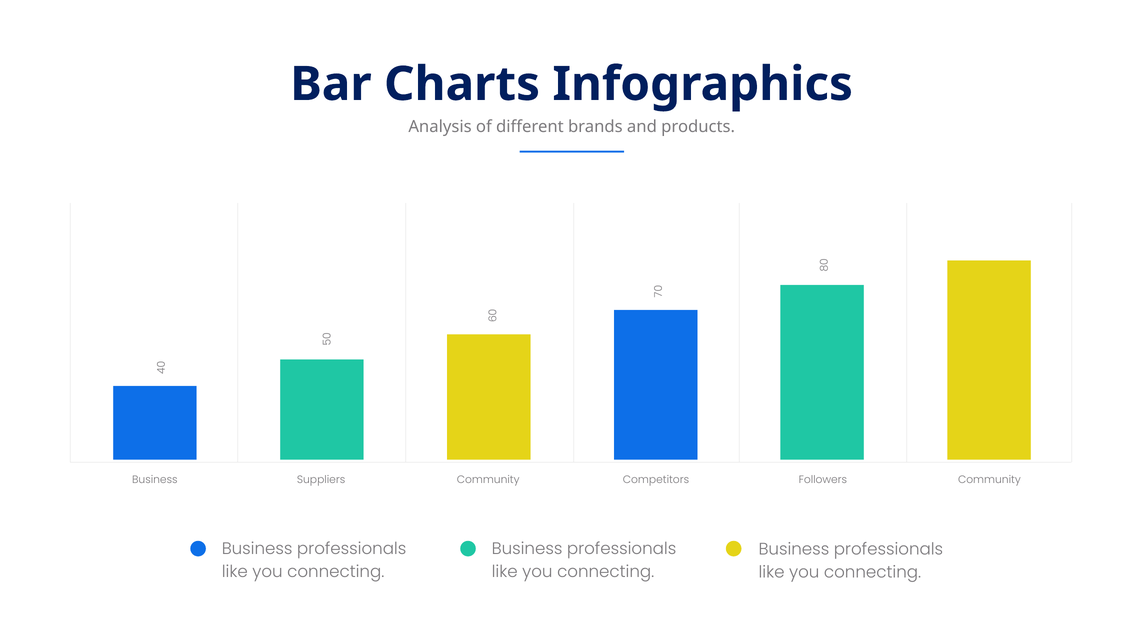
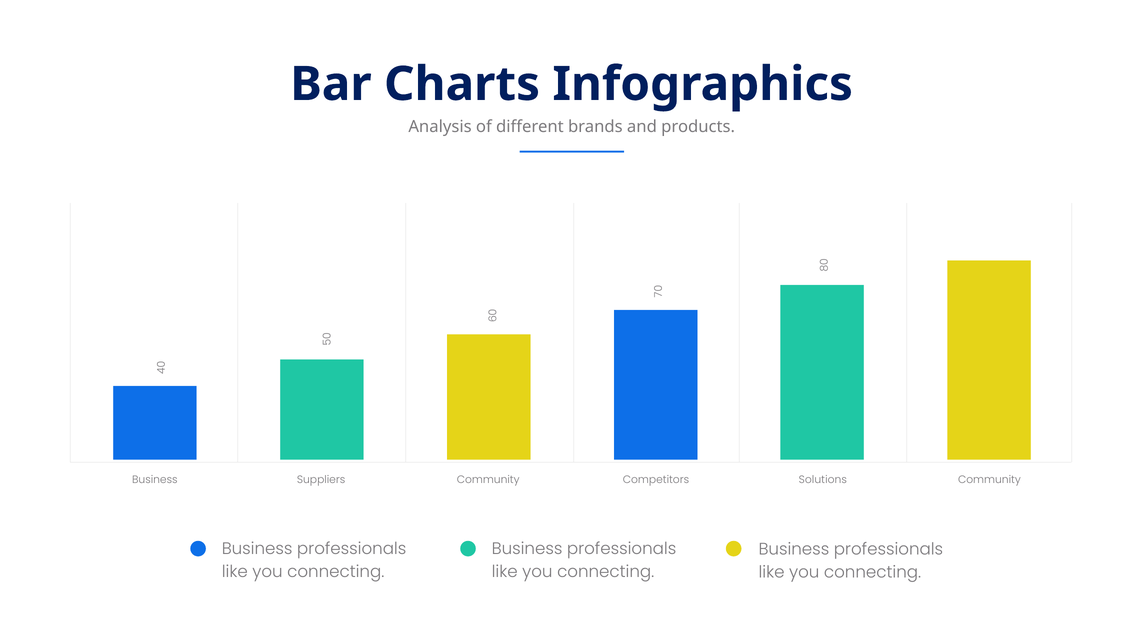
Followers: Followers -> Solutions
